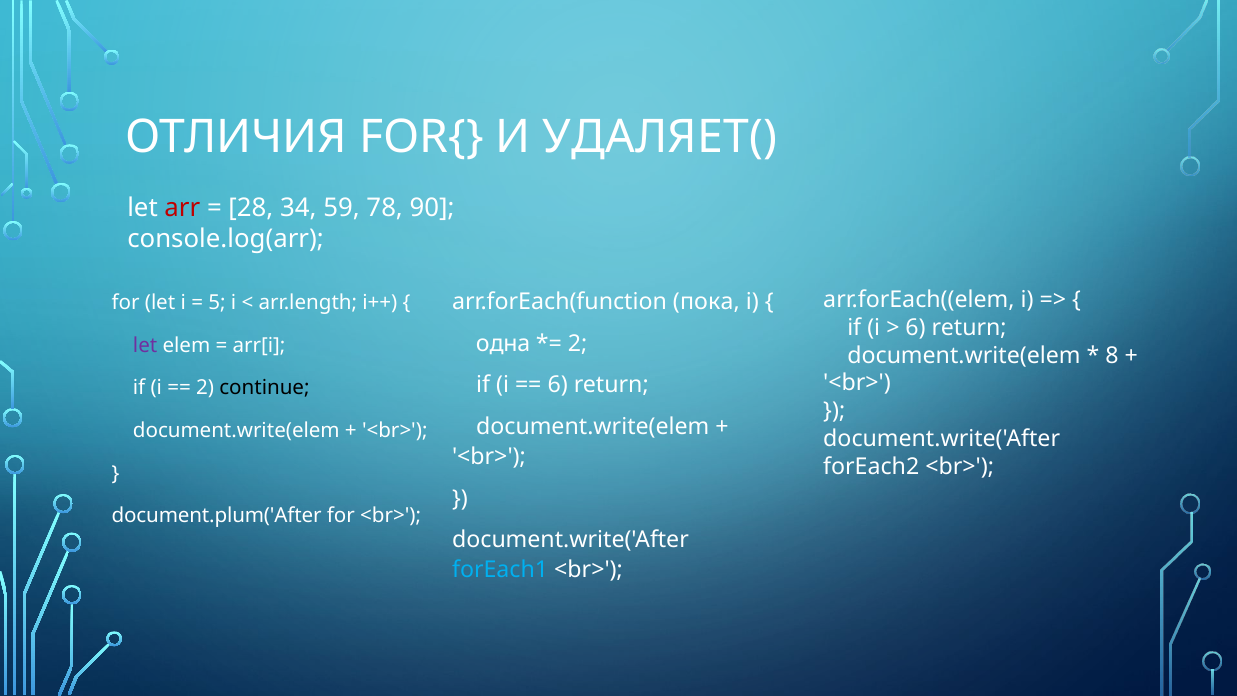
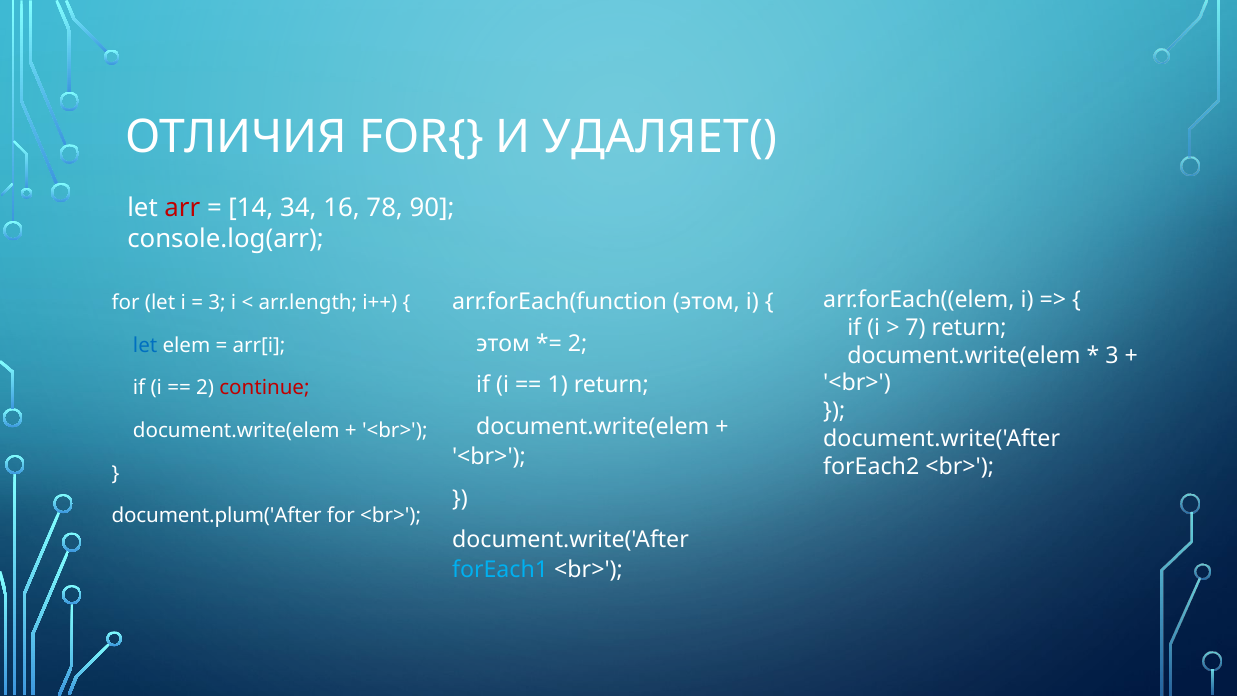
28: 28 -> 14
59: 59 -> 16
arr.forEach(function пока: пока -> этом
5 at (217, 303): 5 -> 3
6 at (916, 328): 6 -> 7
одна at (503, 344): одна -> этом
let at (145, 346) colour: purple -> blue
8 at (1112, 355): 8 -> 3
6 at (558, 385): 6 -> 1
continue colour: black -> red
